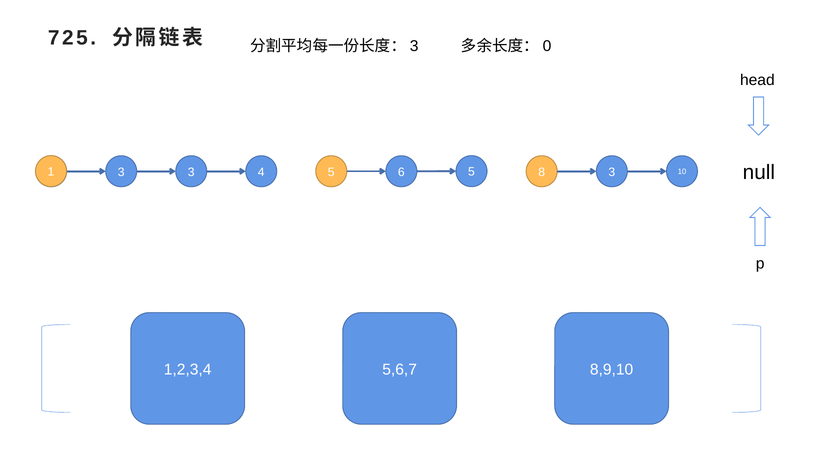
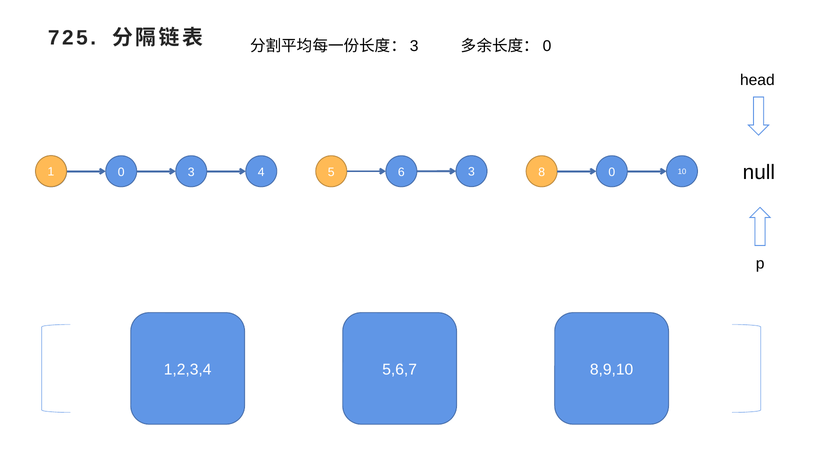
3 at (121, 172): 3 -> 0
5 at (471, 172): 5 -> 3
8 3: 3 -> 0
